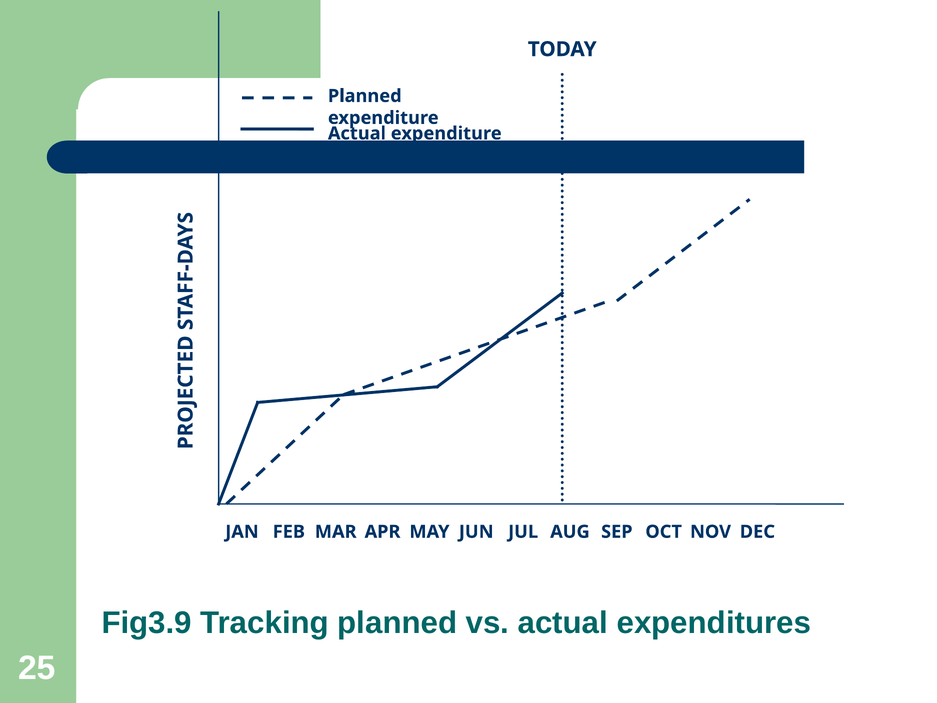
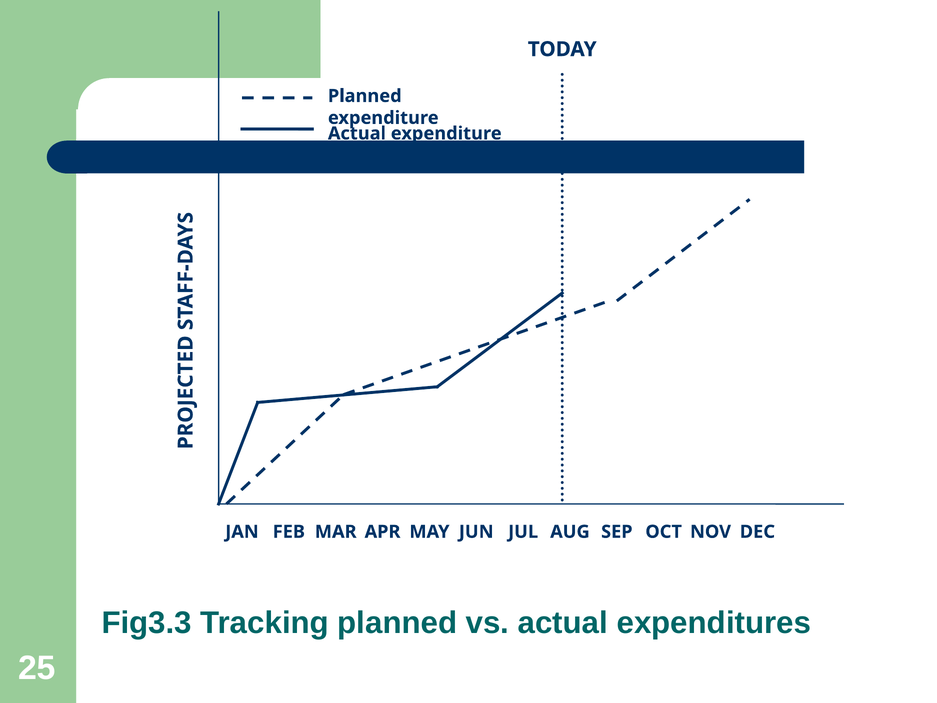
Fig3.9: Fig3.9 -> Fig3.3
